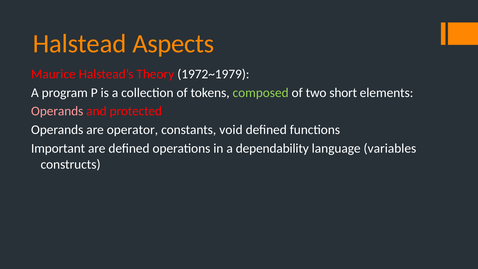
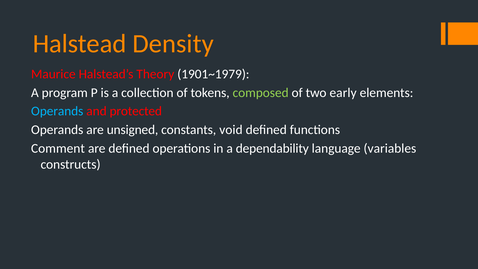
Aspects: Aspects -> Density
1972~1979: 1972~1979 -> 1901~1979
short: short -> early
Operands at (57, 111) colour: pink -> light blue
operator: operator -> unsigned
Important: Important -> Comment
